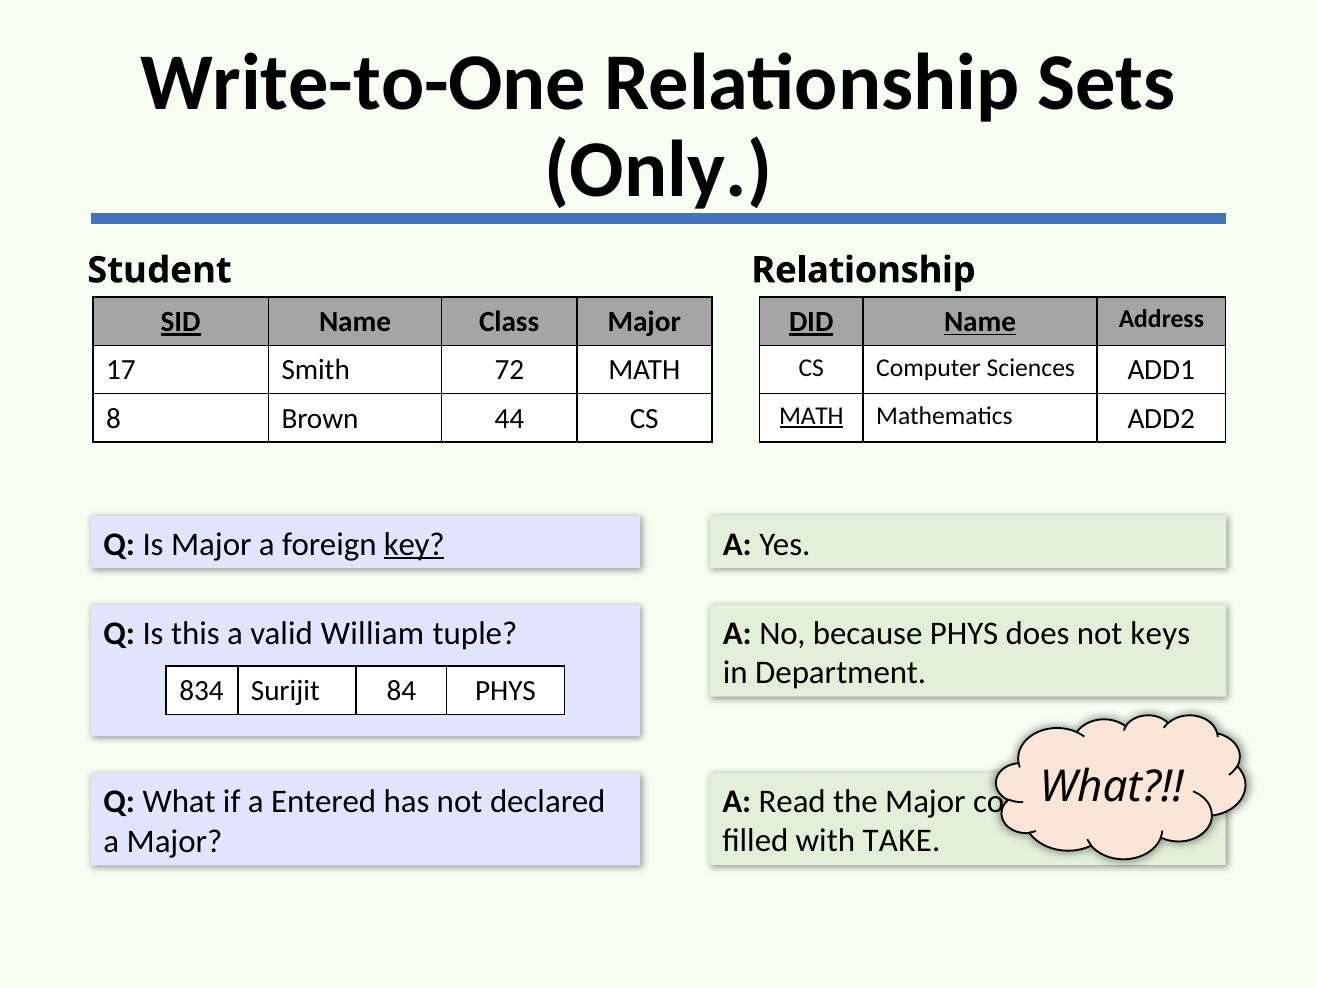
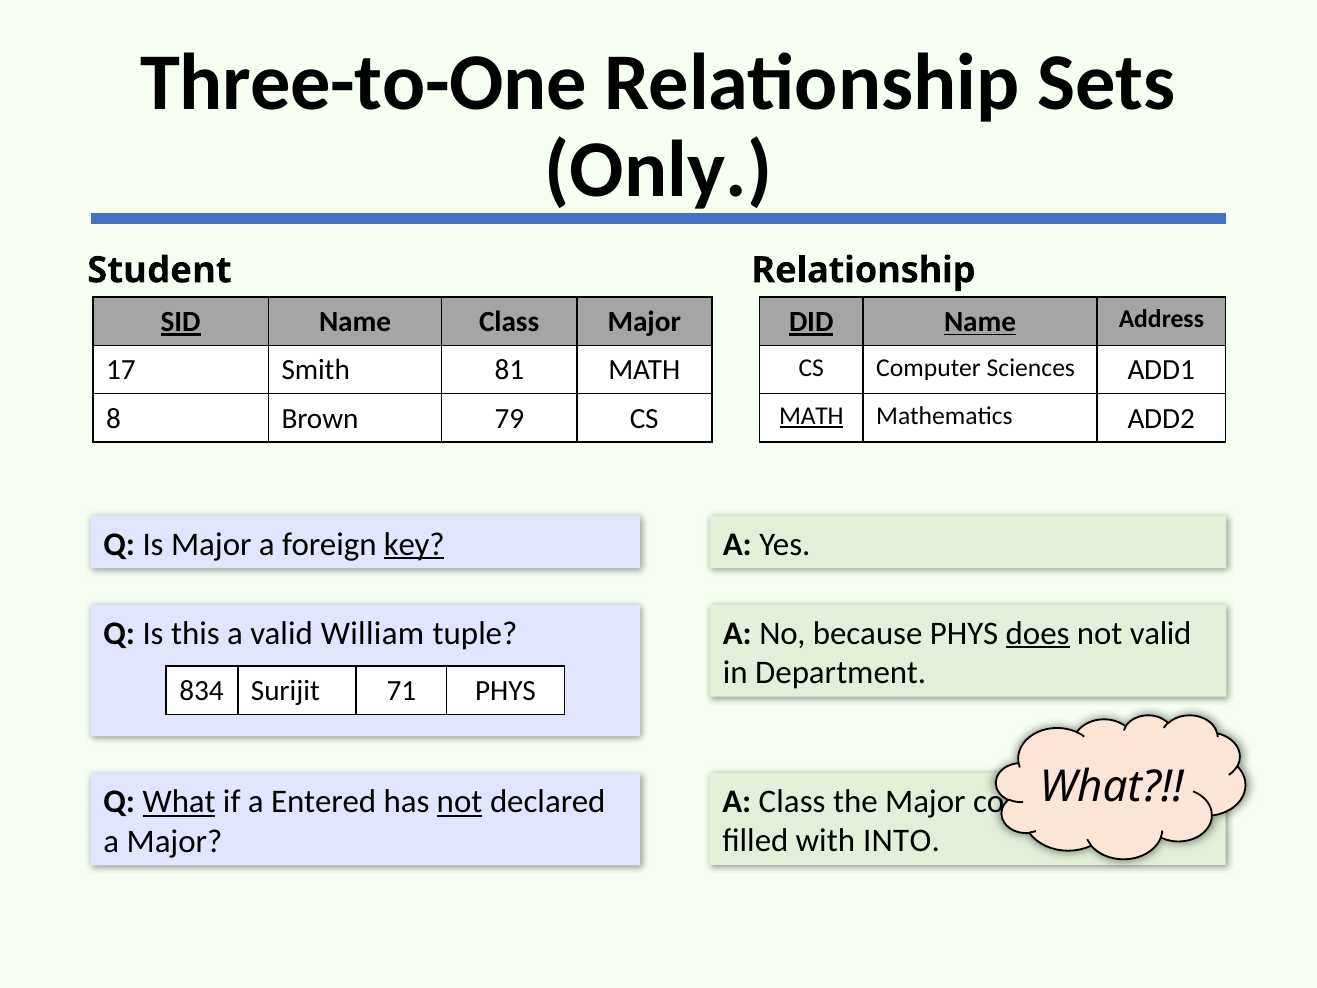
Write-to-One: Write-to-One -> Three-to-One
72: 72 -> 81
44: 44 -> 79
does underline: none -> present
not keys: keys -> valid
84: 84 -> 71
A Read: Read -> Class
What at (179, 802) underline: none -> present
not at (460, 802) underline: none -> present
TAKE: TAKE -> INTO
